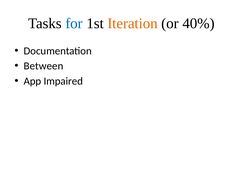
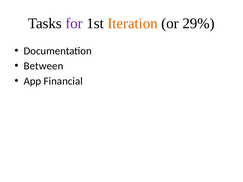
for colour: blue -> purple
40%: 40% -> 29%
Impaired: Impaired -> Financial
